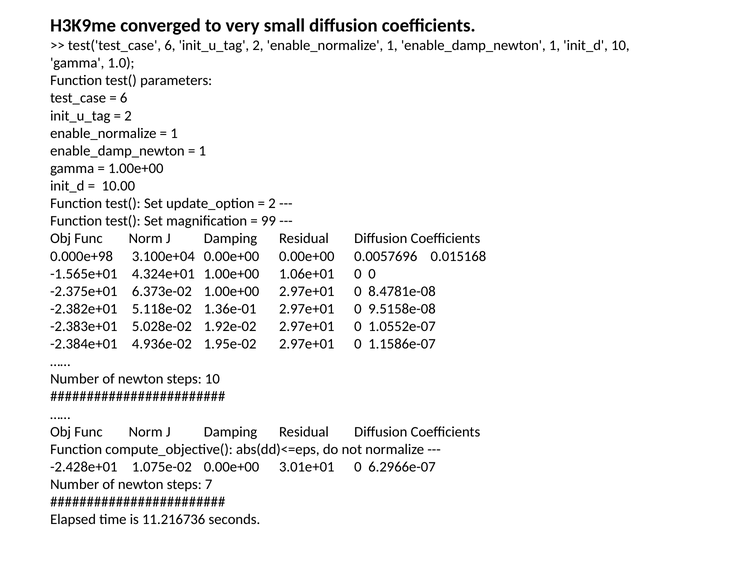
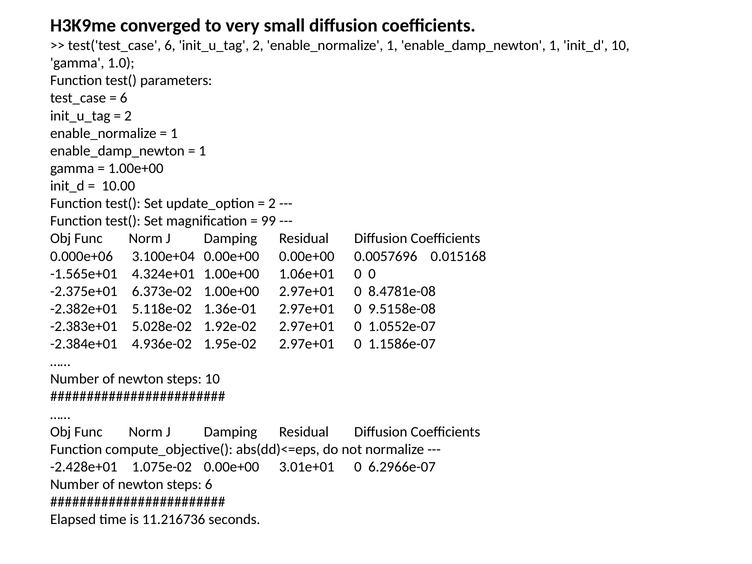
0.000e+98: 0.000e+98 -> 0.000e+06
steps 7: 7 -> 6
